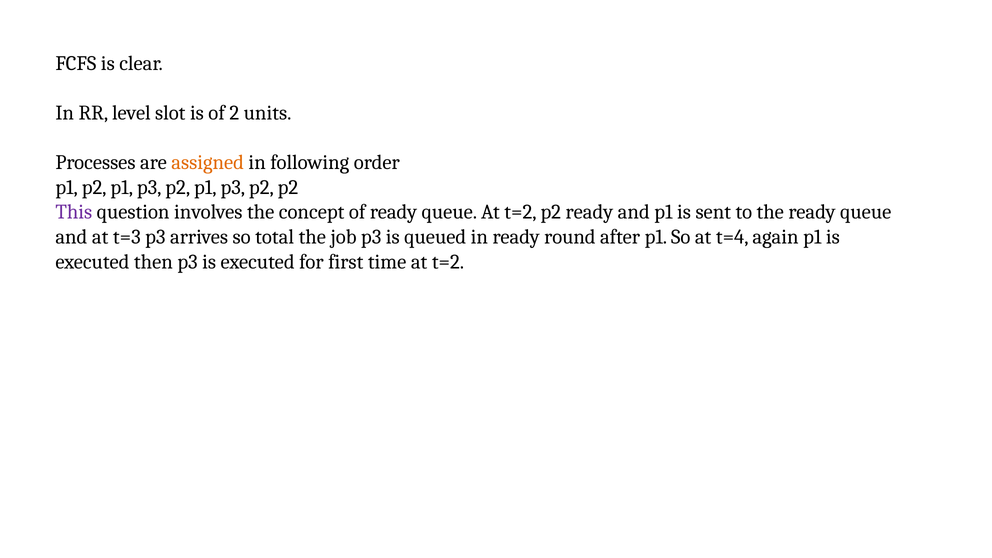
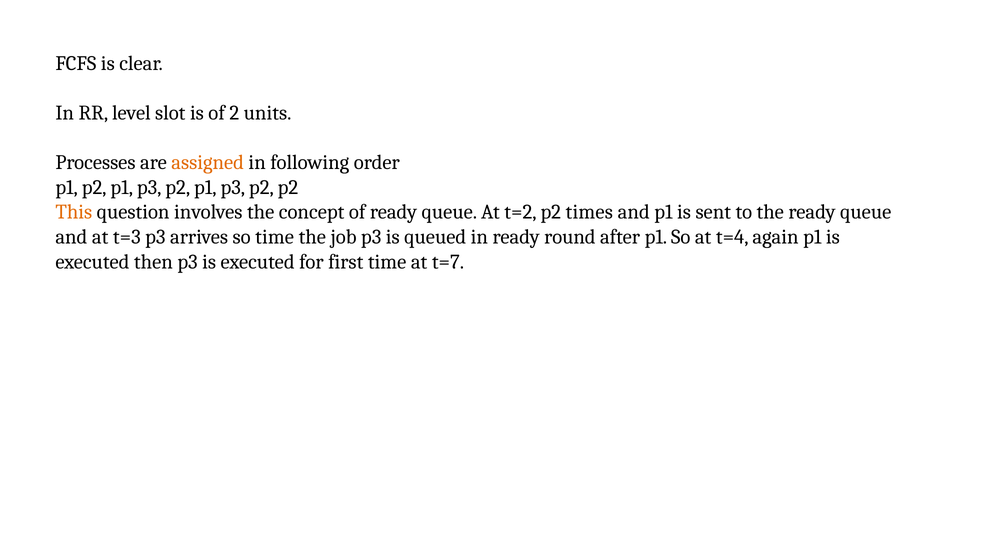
This colour: purple -> orange
p2 ready: ready -> times
so total: total -> time
time at t=2: t=2 -> t=7
